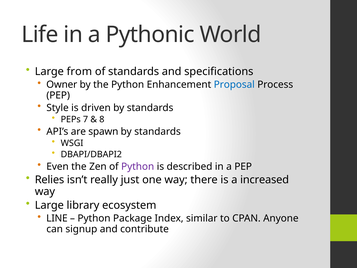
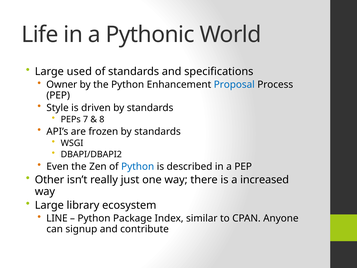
from: from -> used
spawn: spawn -> frozen
Python at (138, 166) colour: purple -> blue
Relies: Relies -> Other
